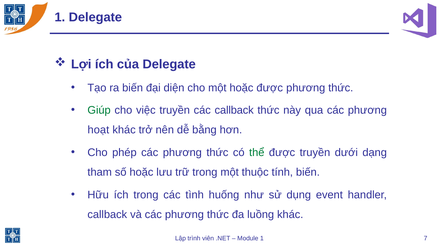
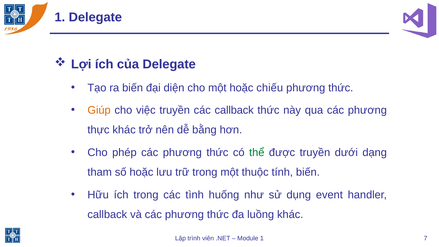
hoặc được: được -> chiếu
Giúp colour: green -> orange
hoạt: hoạt -> thực
